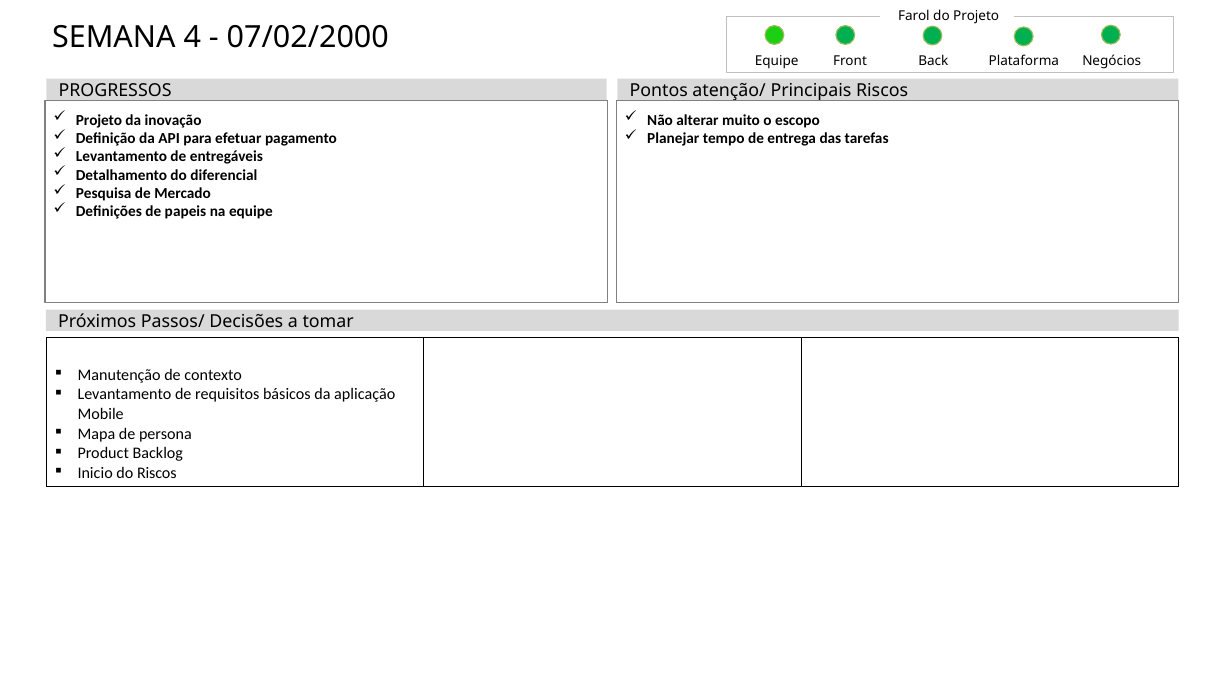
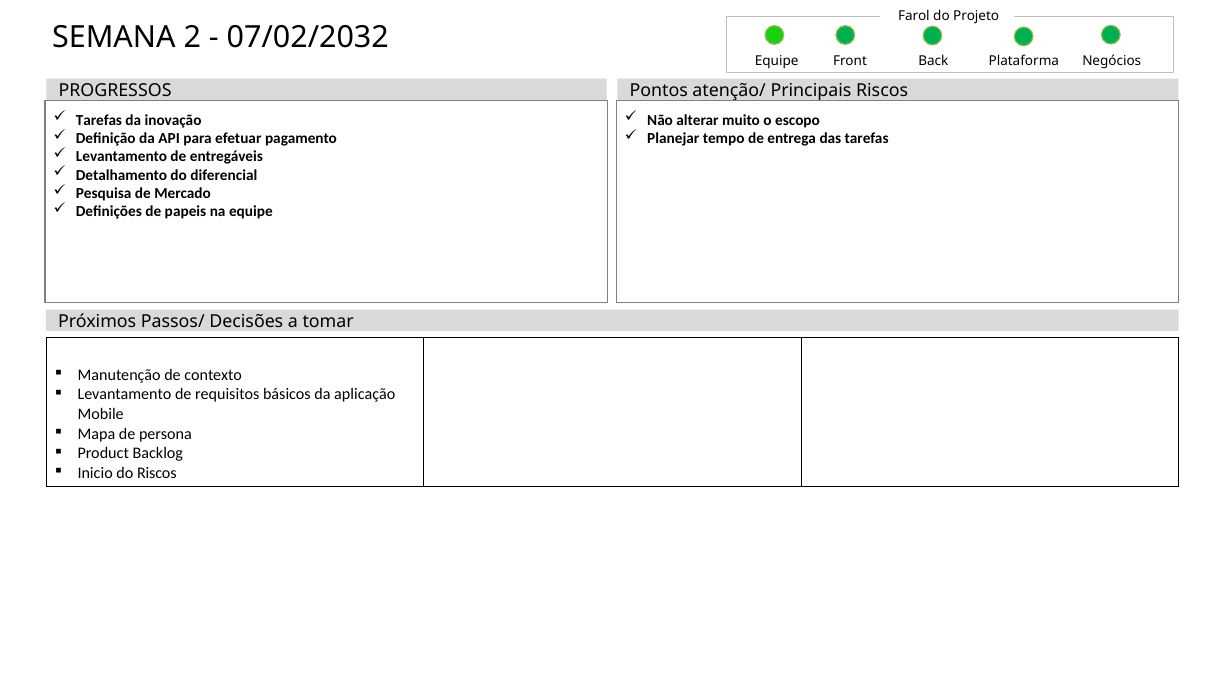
4: 4 -> 2
07/02/2000: 07/02/2000 -> 07/02/2032
Projeto at (99, 120): Projeto -> Tarefas
